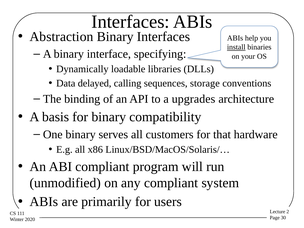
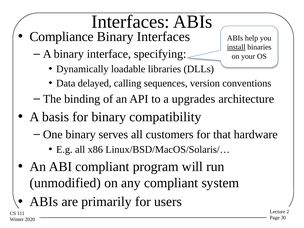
Abstraction: Abstraction -> Compliance
storage: storage -> version
